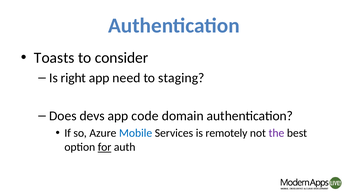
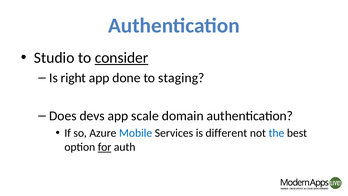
Toasts: Toasts -> Studio
consider underline: none -> present
need: need -> done
code: code -> scale
remotely: remotely -> different
the colour: purple -> blue
